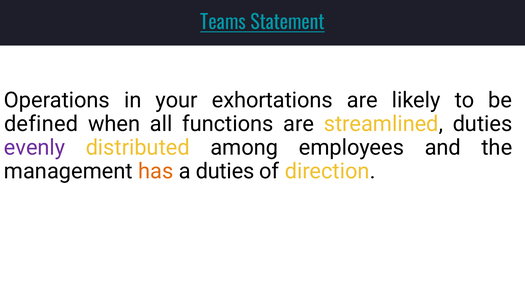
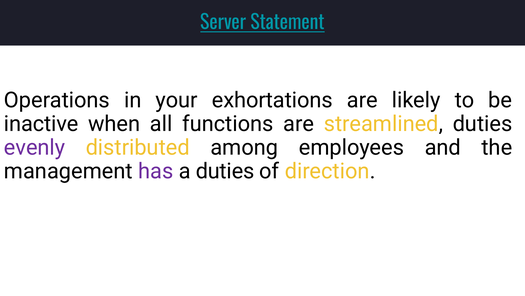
Teams: Teams -> Server
defined: defined -> inactive
has colour: orange -> purple
